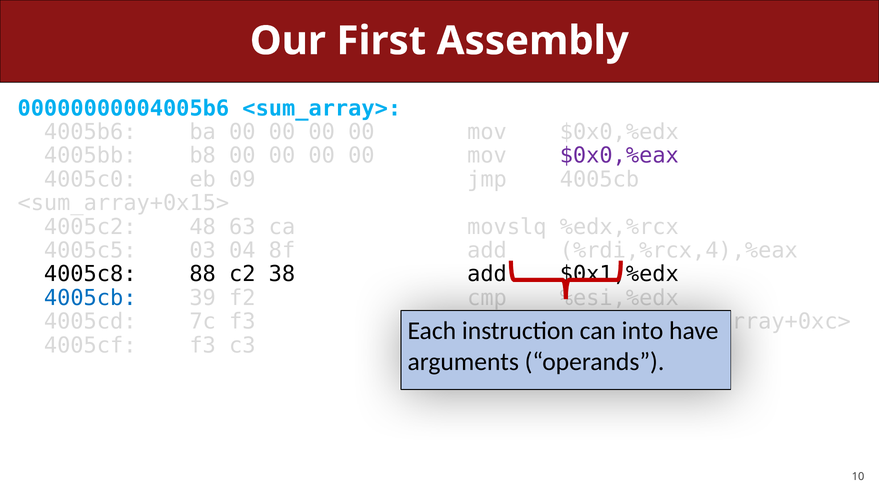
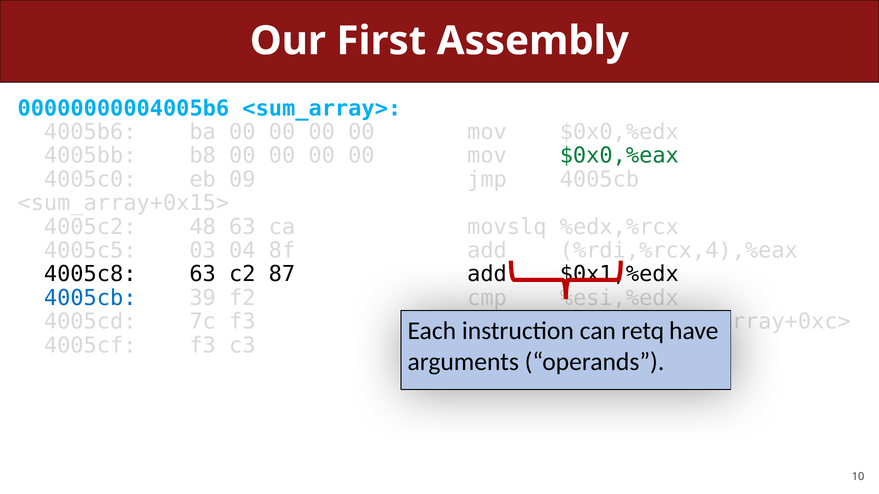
$0x0,%eax colour: purple -> green
4005c8 88: 88 -> 63
38: 38 -> 87
into at (643, 331): into -> retq
